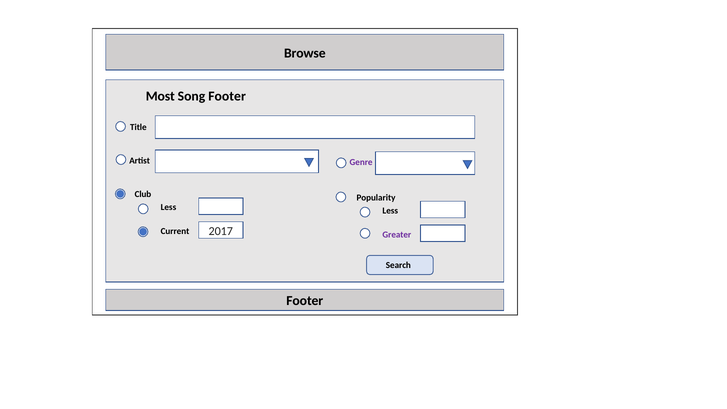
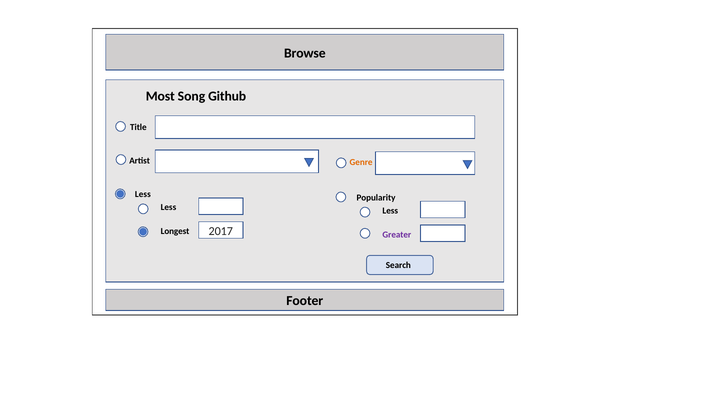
Song Footer: Footer -> Github
Genre colour: purple -> orange
Club at (143, 194): Club -> Less
Current: Current -> Longest
